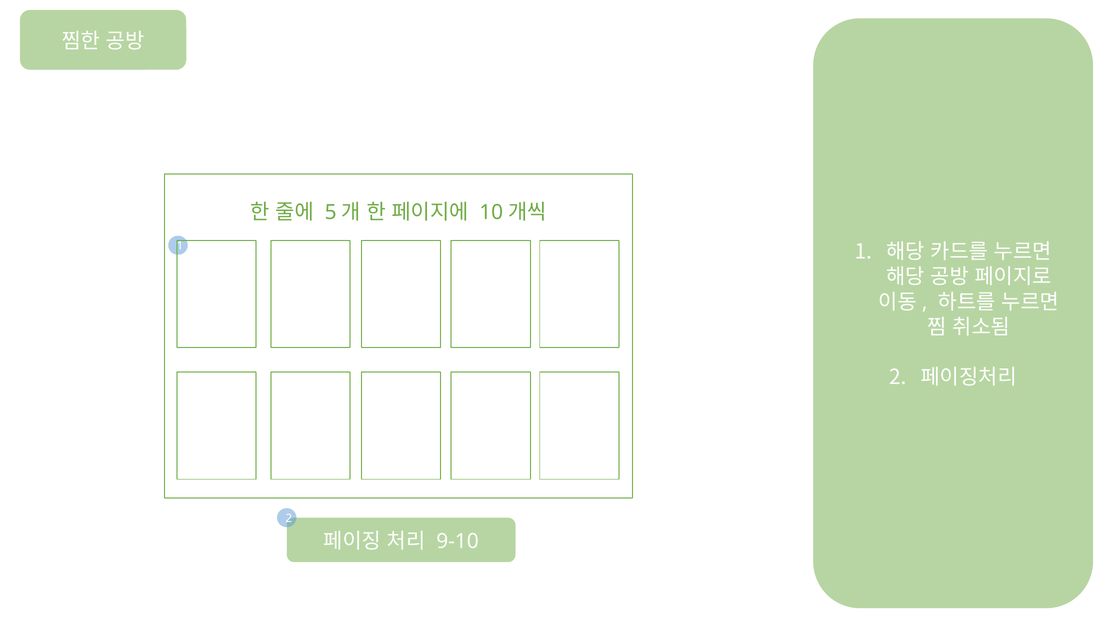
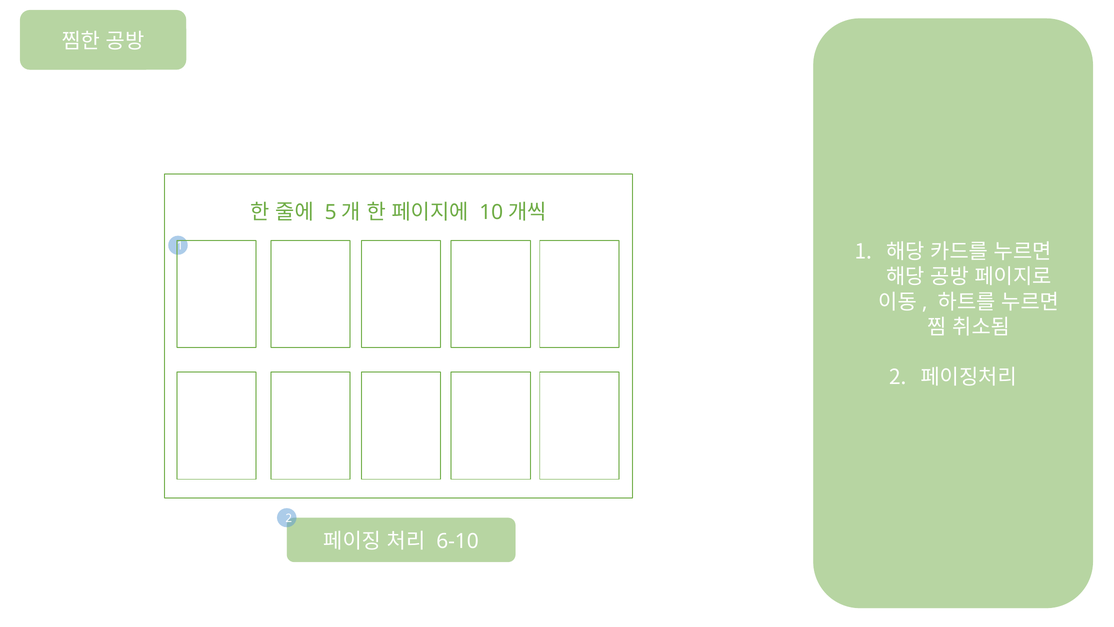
9-10: 9-10 -> 6-10
